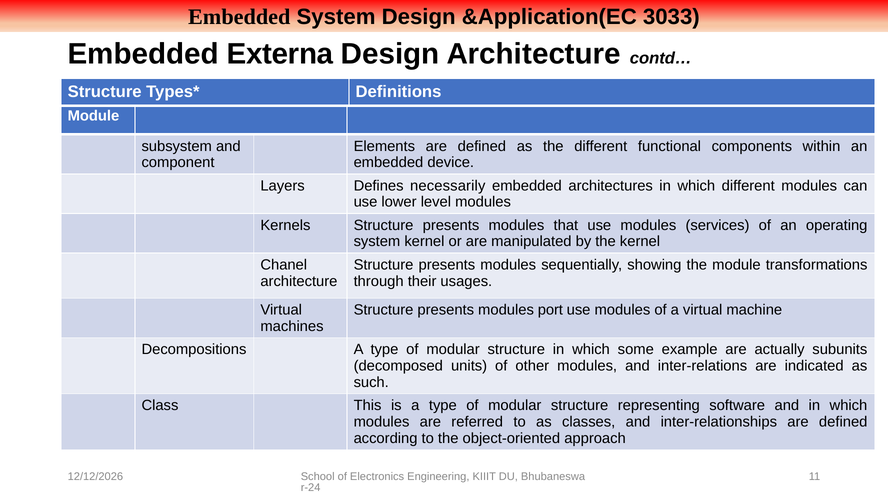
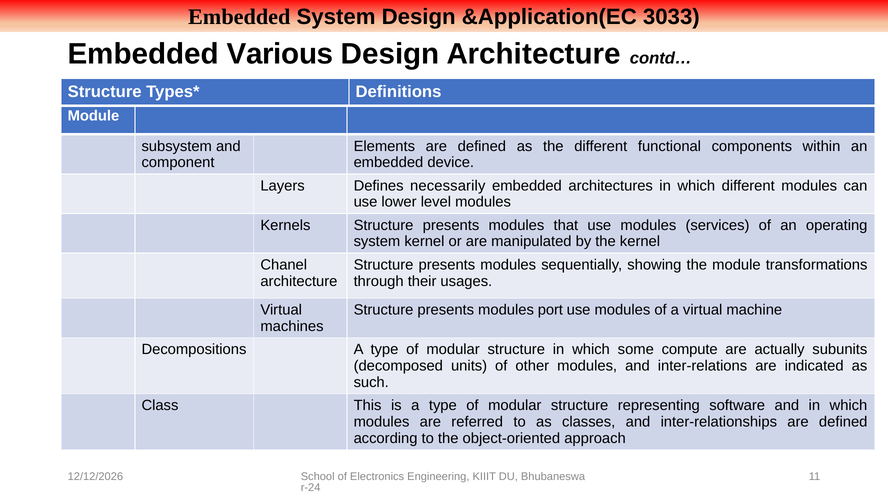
Externa: Externa -> Various
example: example -> compute
